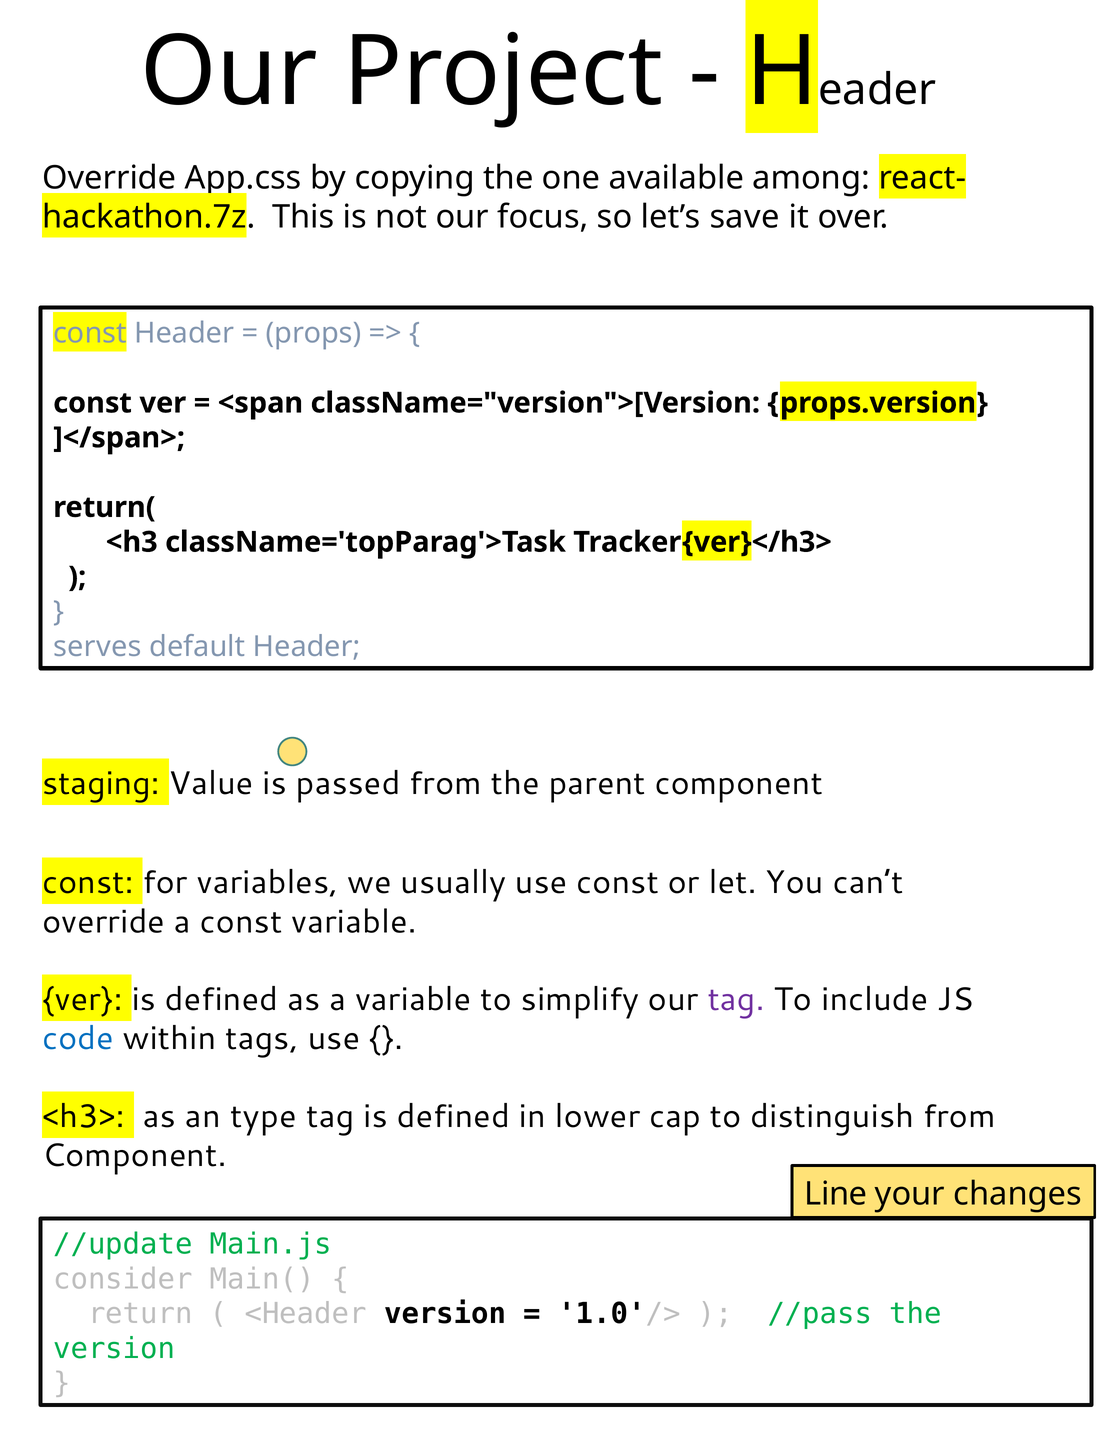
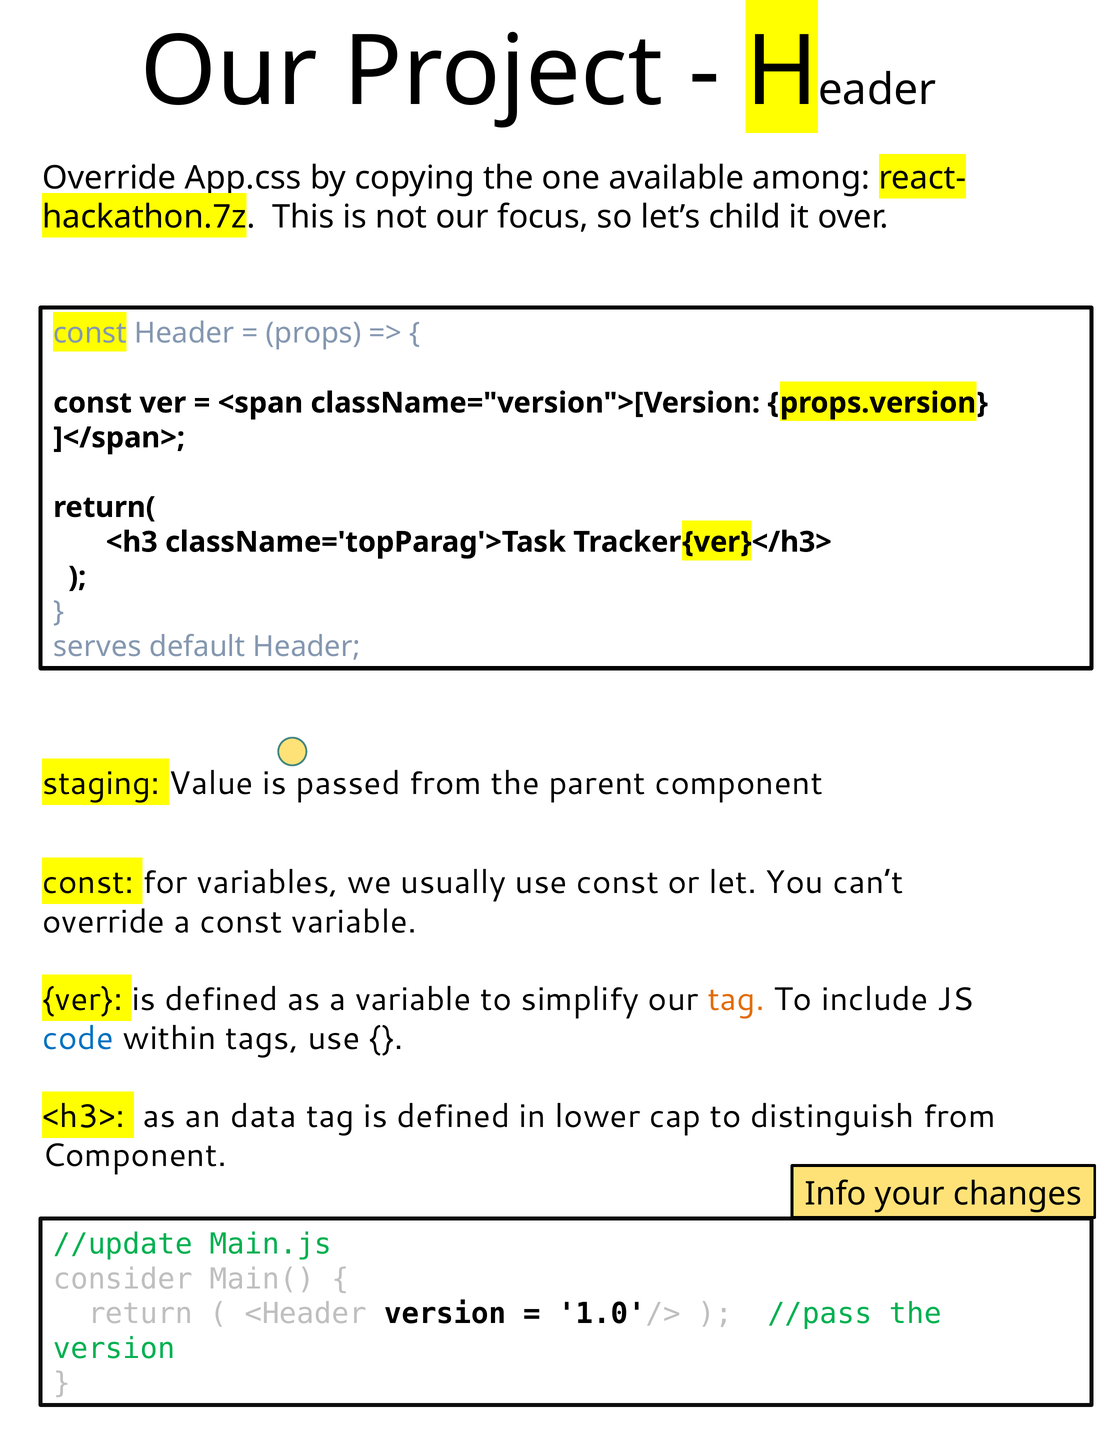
save: save -> child
tag at (736, 1000) colour: purple -> orange
type: type -> data
Line: Line -> Info
